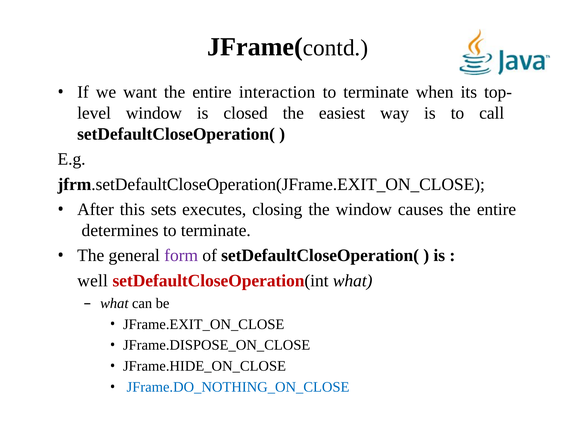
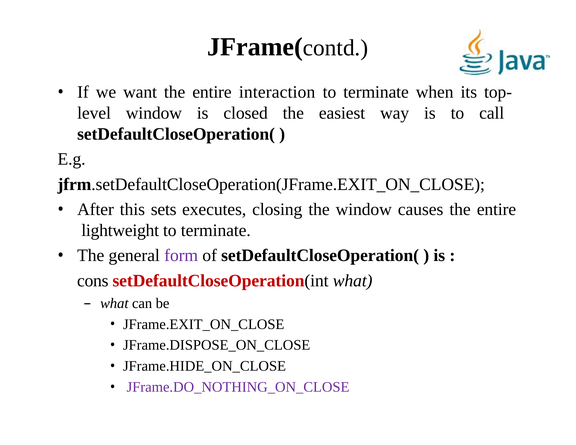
determines: determines -> lightweight
well: well -> cons
JFrame.DO_NOTHING_ON_CLOSE colour: blue -> purple
